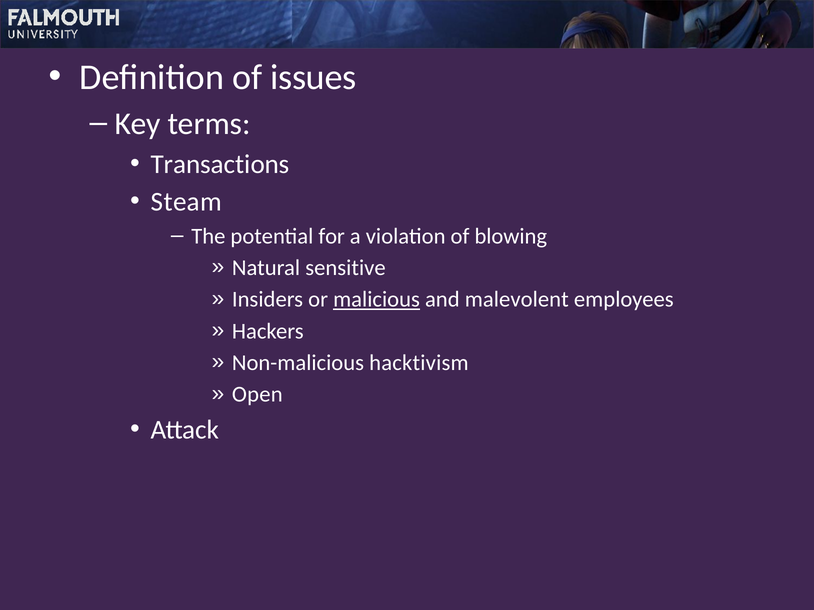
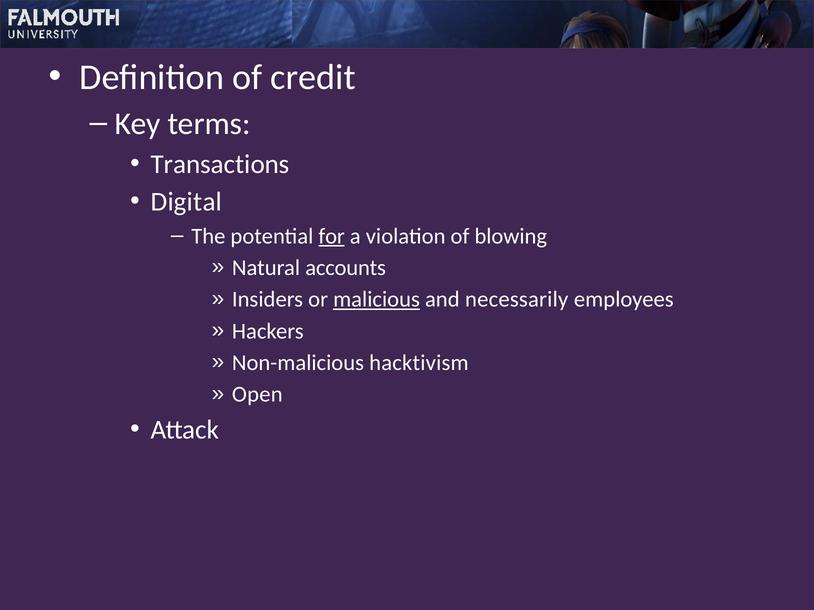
issues: issues -> credit
Steam: Steam -> Digital
for underline: none -> present
sensitive: sensitive -> accounts
malevolent: malevolent -> necessarily
